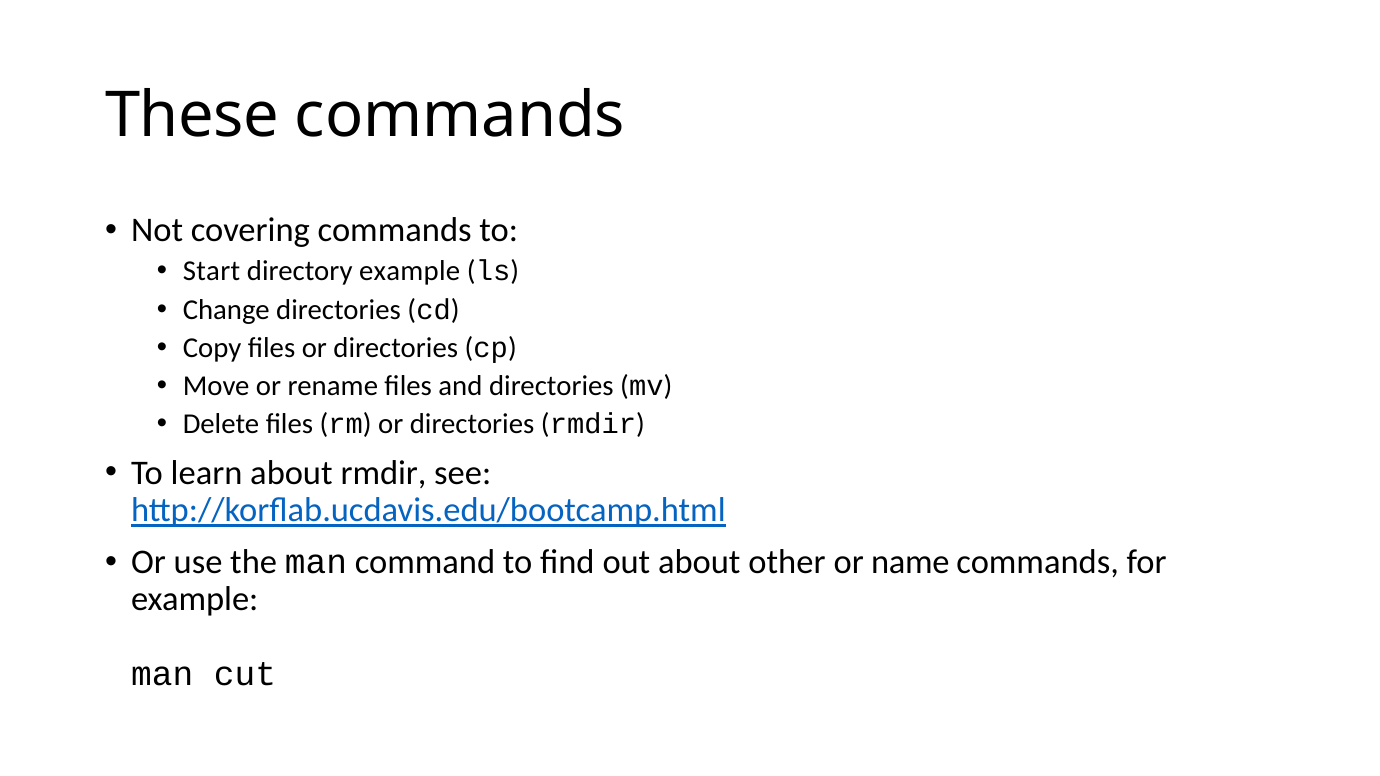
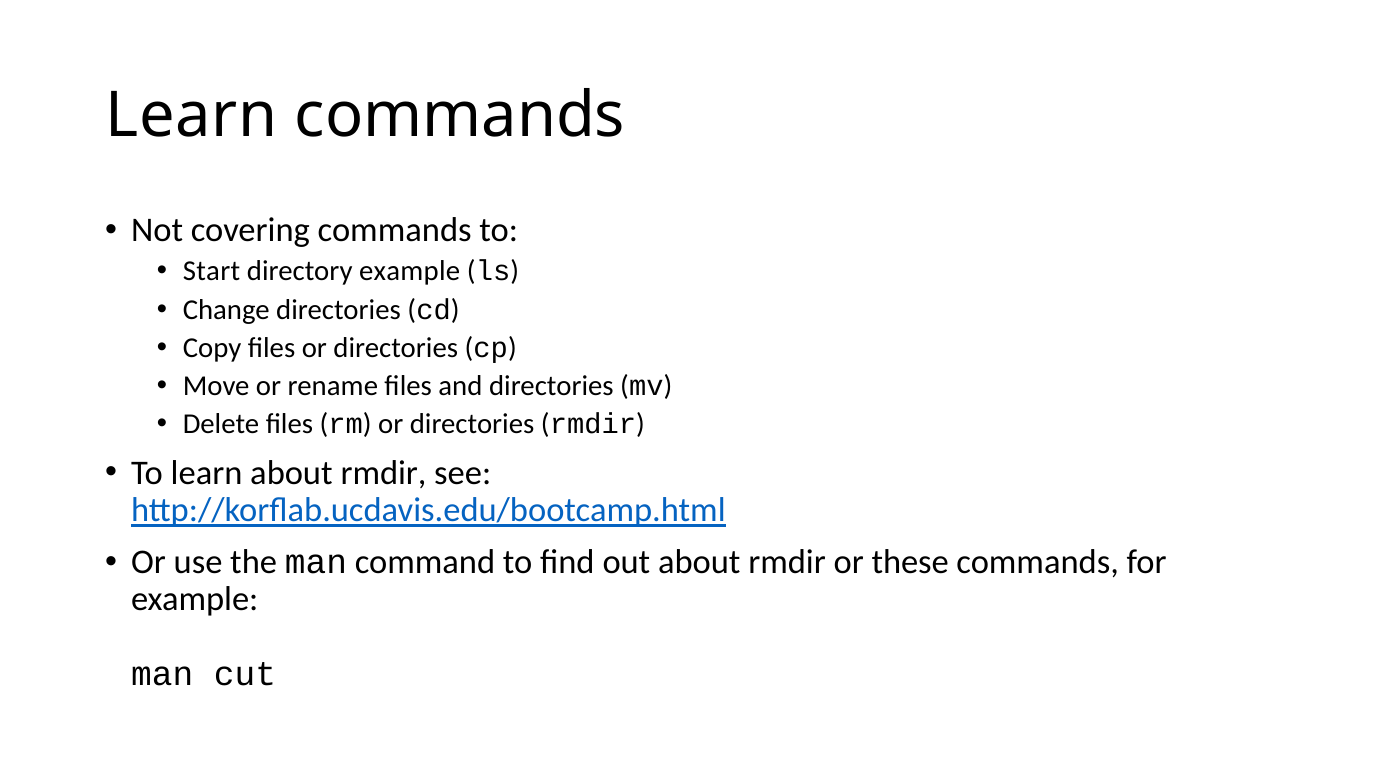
These at (192, 116): These -> Learn
out about other: other -> rmdir
name: name -> these
